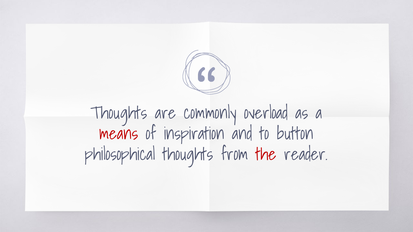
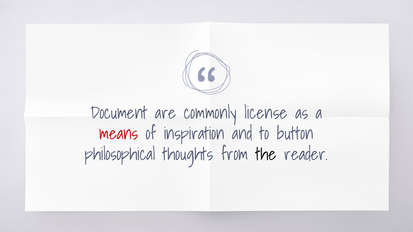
Thoughts at (119, 113): Thoughts -> Document
overload: overload -> license
the colour: red -> black
